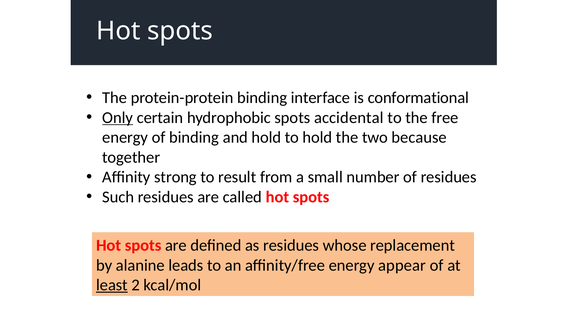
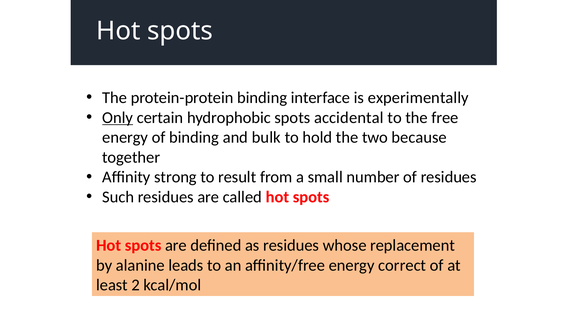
conformational: conformational -> experimentally
and hold: hold -> bulk
appear: appear -> correct
least underline: present -> none
